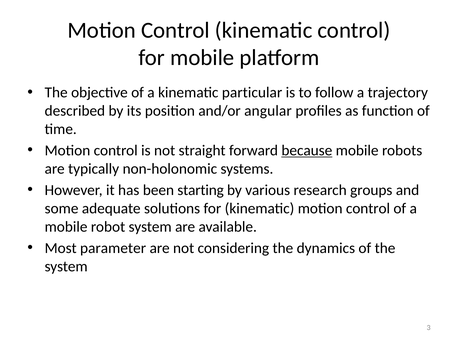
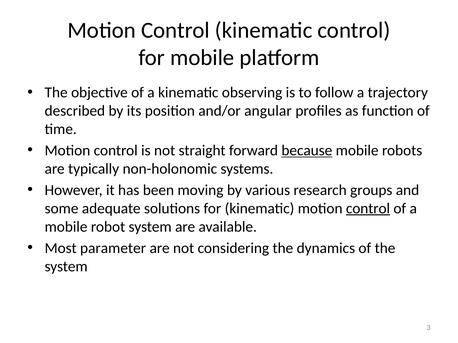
particular: particular -> observing
starting: starting -> moving
control at (368, 209) underline: none -> present
